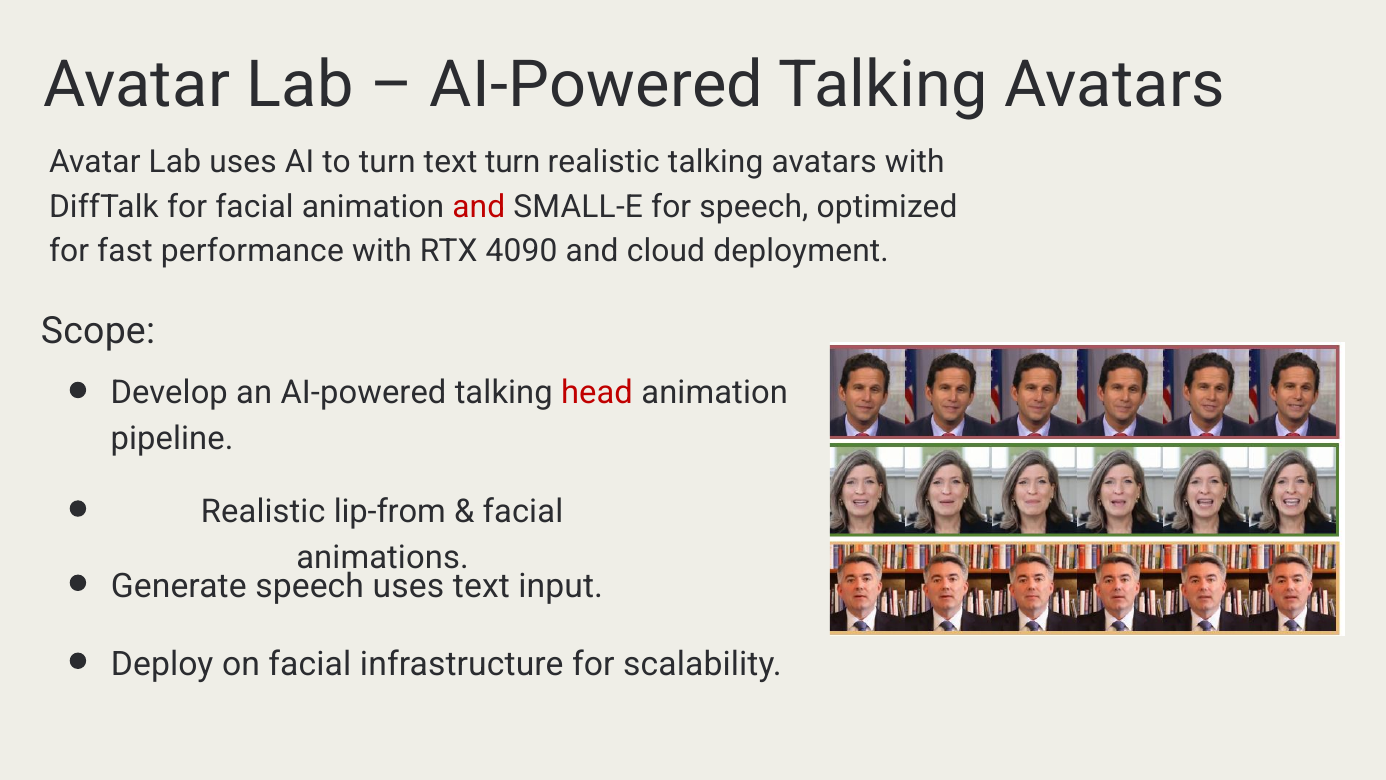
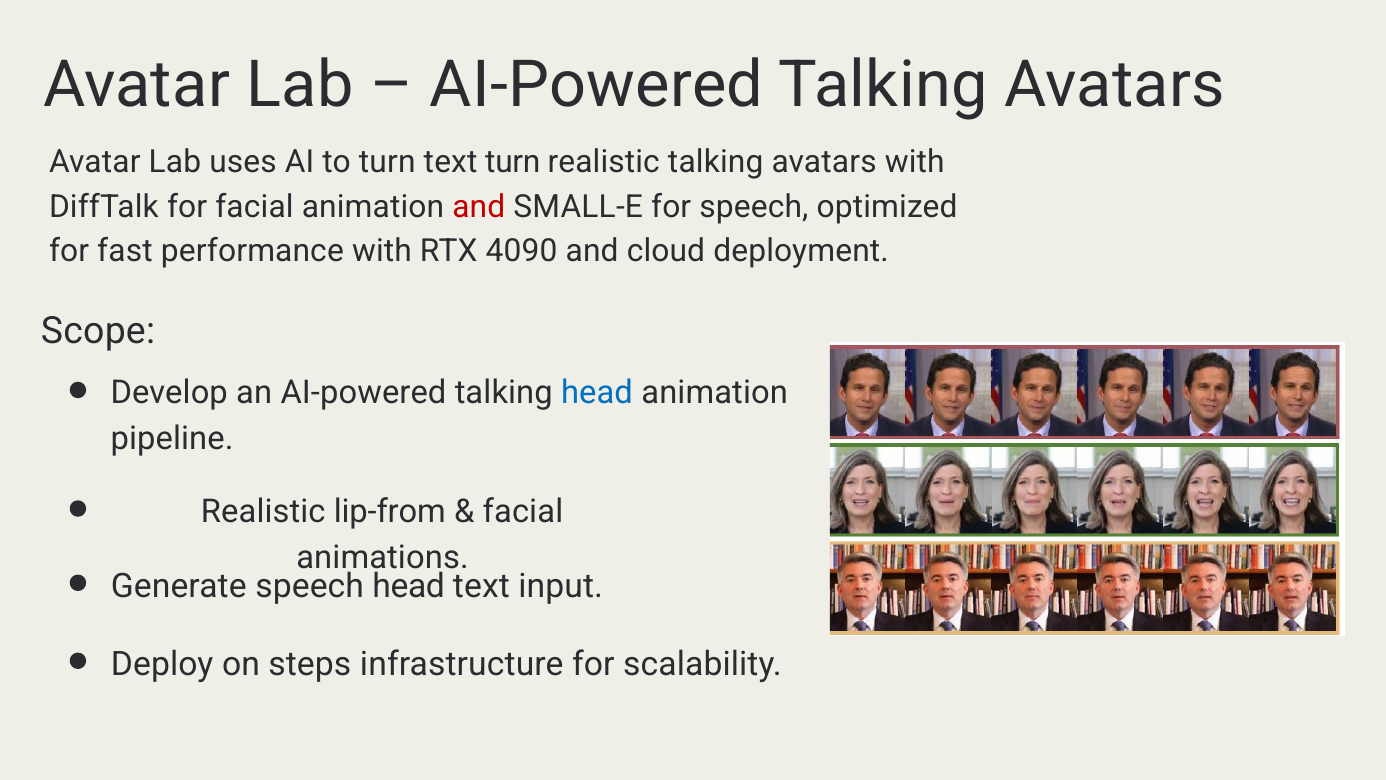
head at (597, 392) colour: red -> blue
speech uses: uses -> head
on facial: facial -> steps
